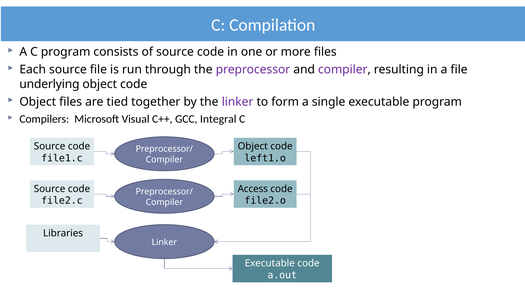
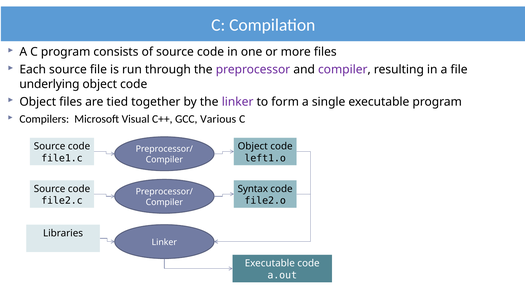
Integral: Integral -> Various
Access: Access -> Syntax
